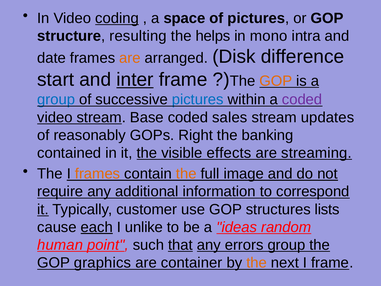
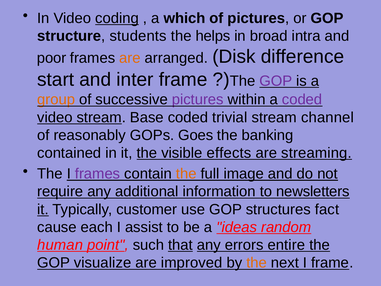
space: space -> which
resulting: resulting -> students
mono: mono -> broad
date: date -> poor
inter underline: present -> none
GOP at (276, 81) colour: orange -> purple
group at (56, 99) colour: blue -> orange
pictures at (198, 99) colour: blue -> purple
sales: sales -> trivial
updates: updates -> channel
Right: Right -> Goes
frames at (98, 174) colour: orange -> purple
correspond: correspond -> newsletters
lists: lists -> fact
each underline: present -> none
unlike: unlike -> assist
errors group: group -> entire
graphics: graphics -> visualize
container: container -> improved
